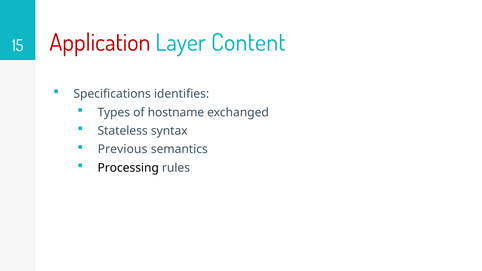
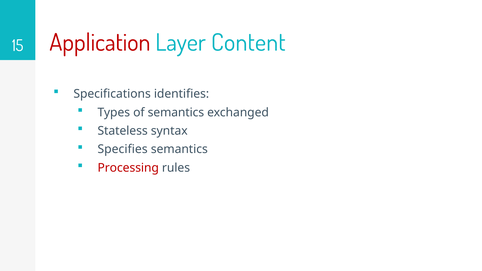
of hostname: hostname -> semantics
Previous: Previous -> Specifies
Processing colour: black -> red
